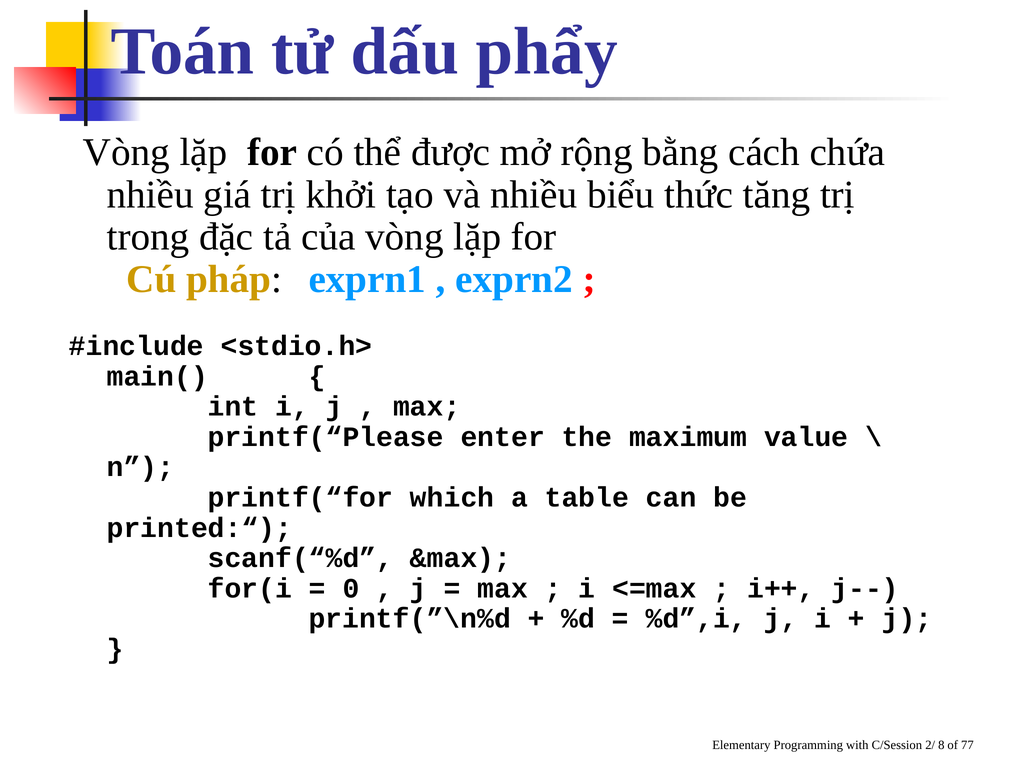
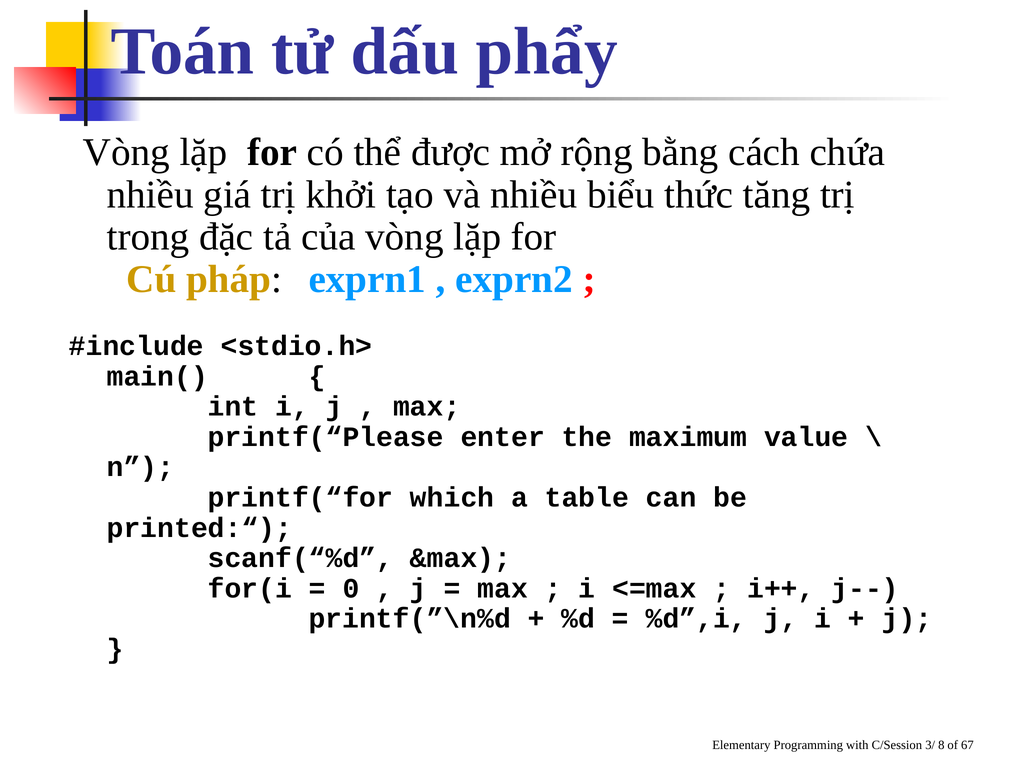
2/: 2/ -> 3/
77: 77 -> 67
